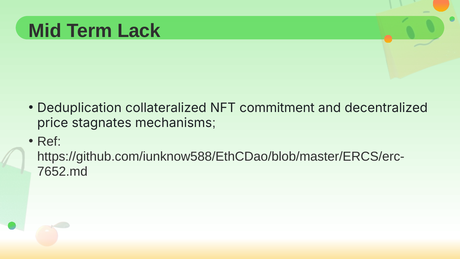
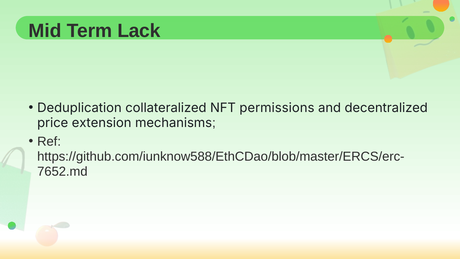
commitment: commitment -> permissions
stagnates: stagnates -> extension
